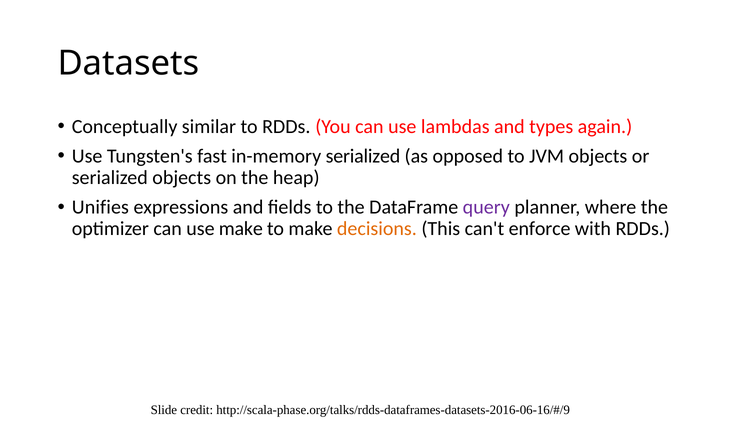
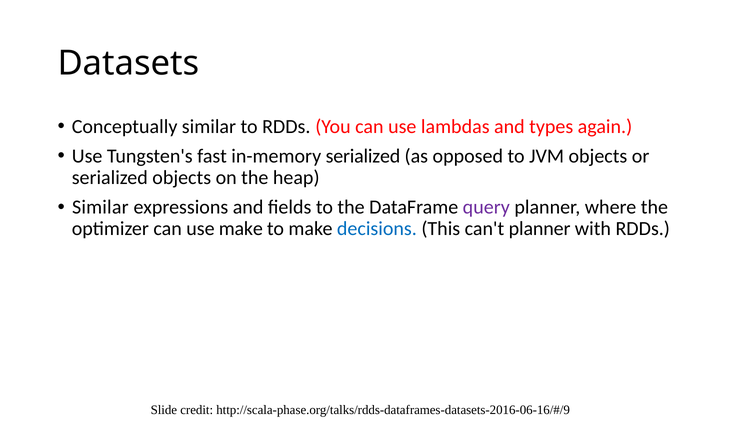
Unifies at (100, 207): Unifies -> Similar
decisions colour: orange -> blue
can't enforce: enforce -> planner
